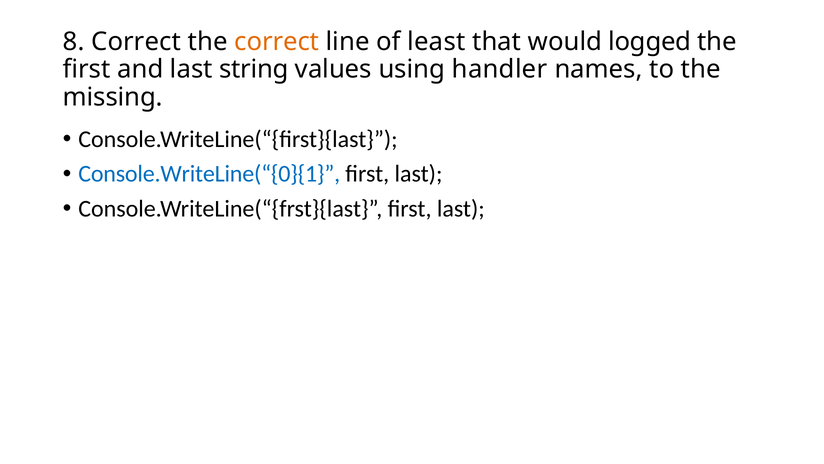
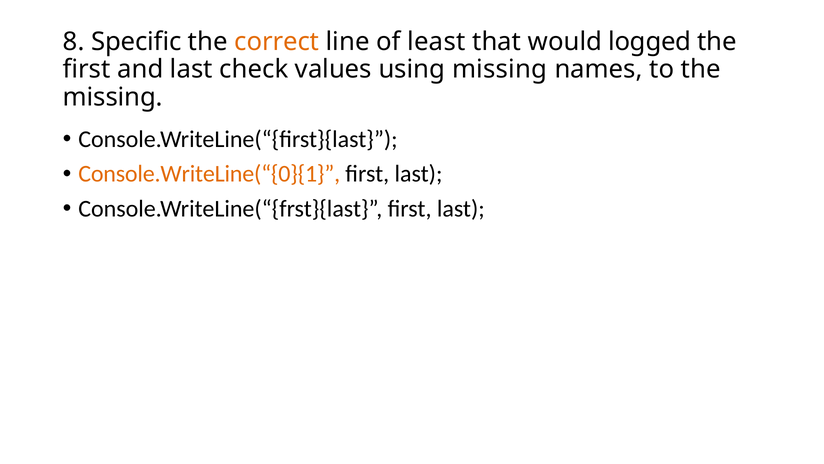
8 Correct: Correct -> Specific
string: string -> check
using handler: handler -> missing
Console.WriteLine(“{0}{1 colour: blue -> orange
